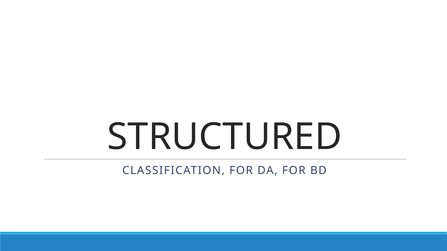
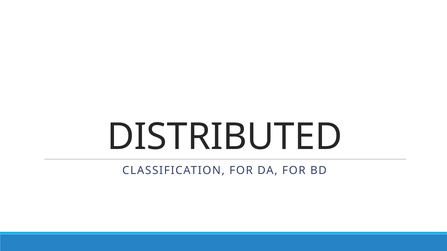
STRUCTURED: STRUCTURED -> DISTRIBUTED
